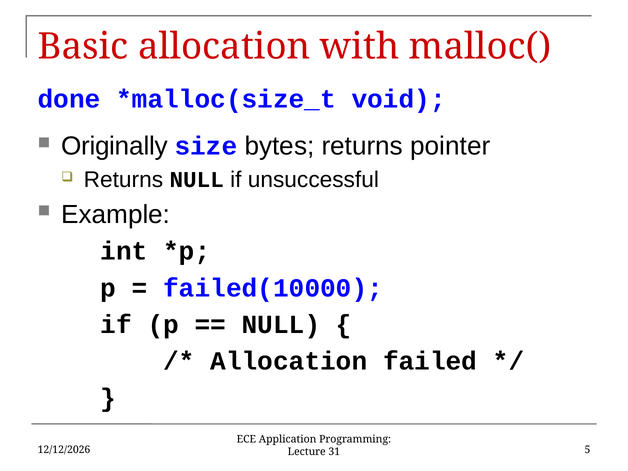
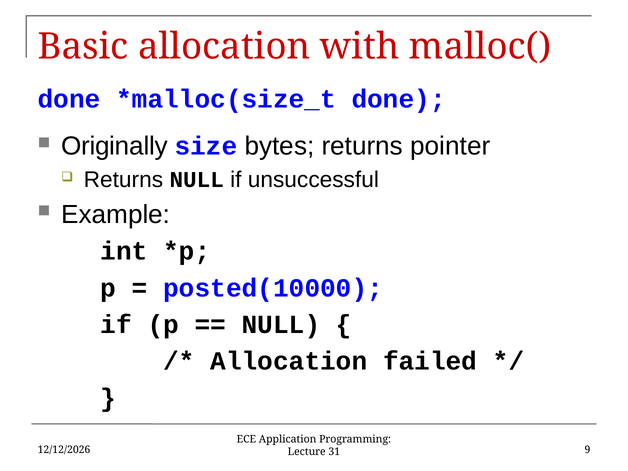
void at (399, 99): void -> done
failed(10000: failed(10000 -> posted(10000
5: 5 -> 9
